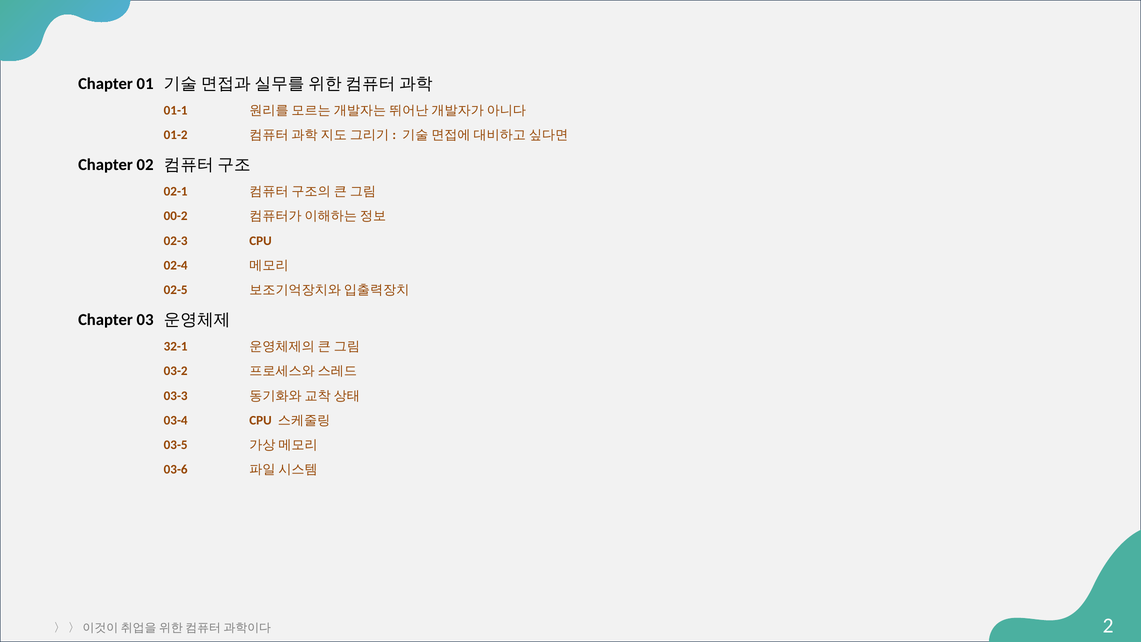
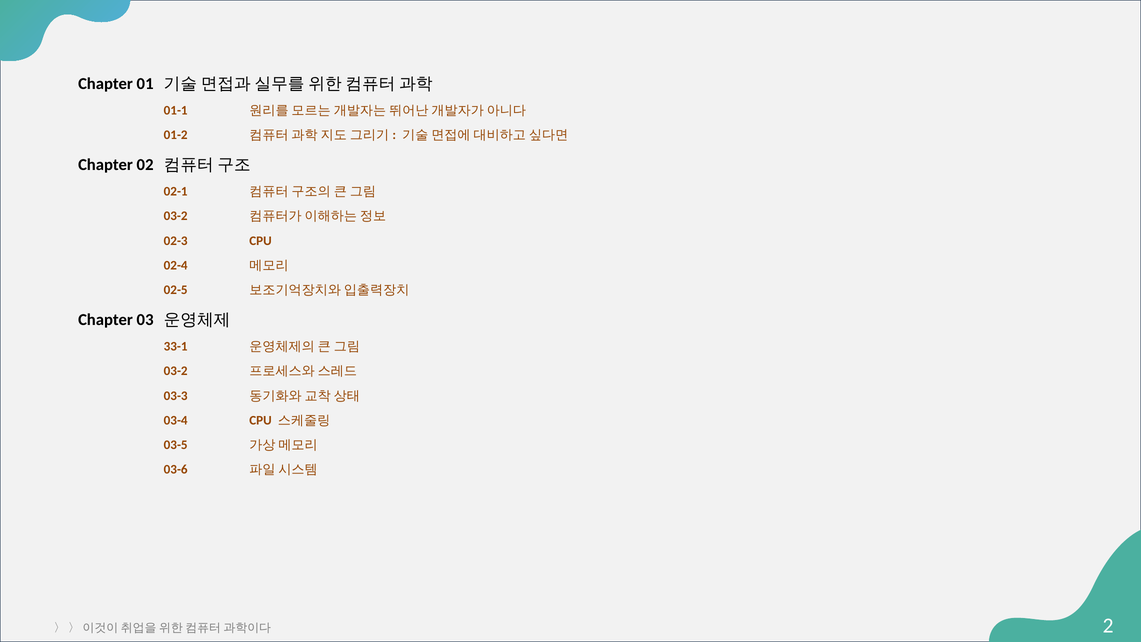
00-2 at (176, 216): 00-2 -> 03-2
32-1: 32-1 -> 33-1
